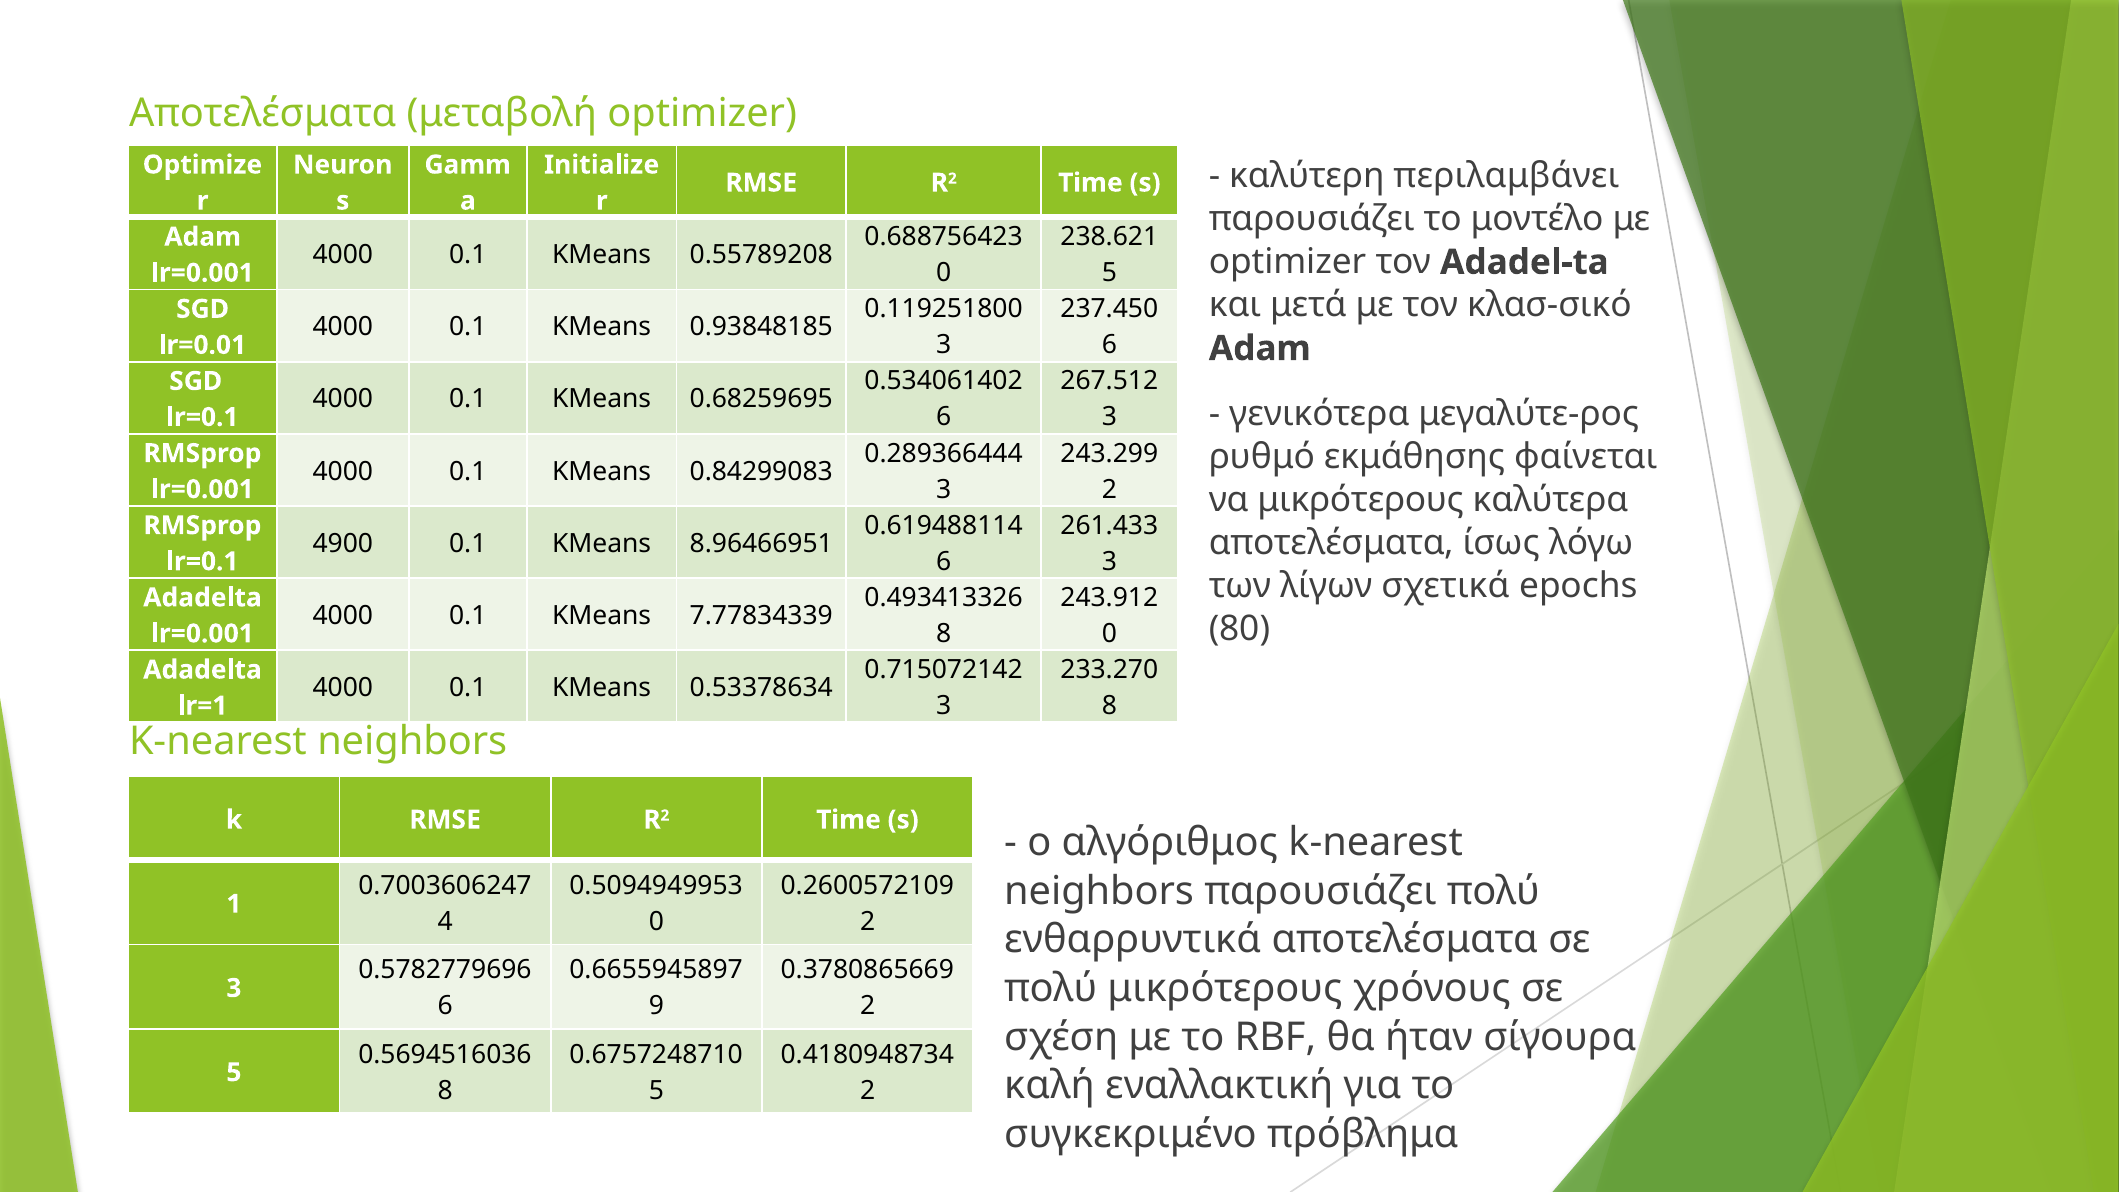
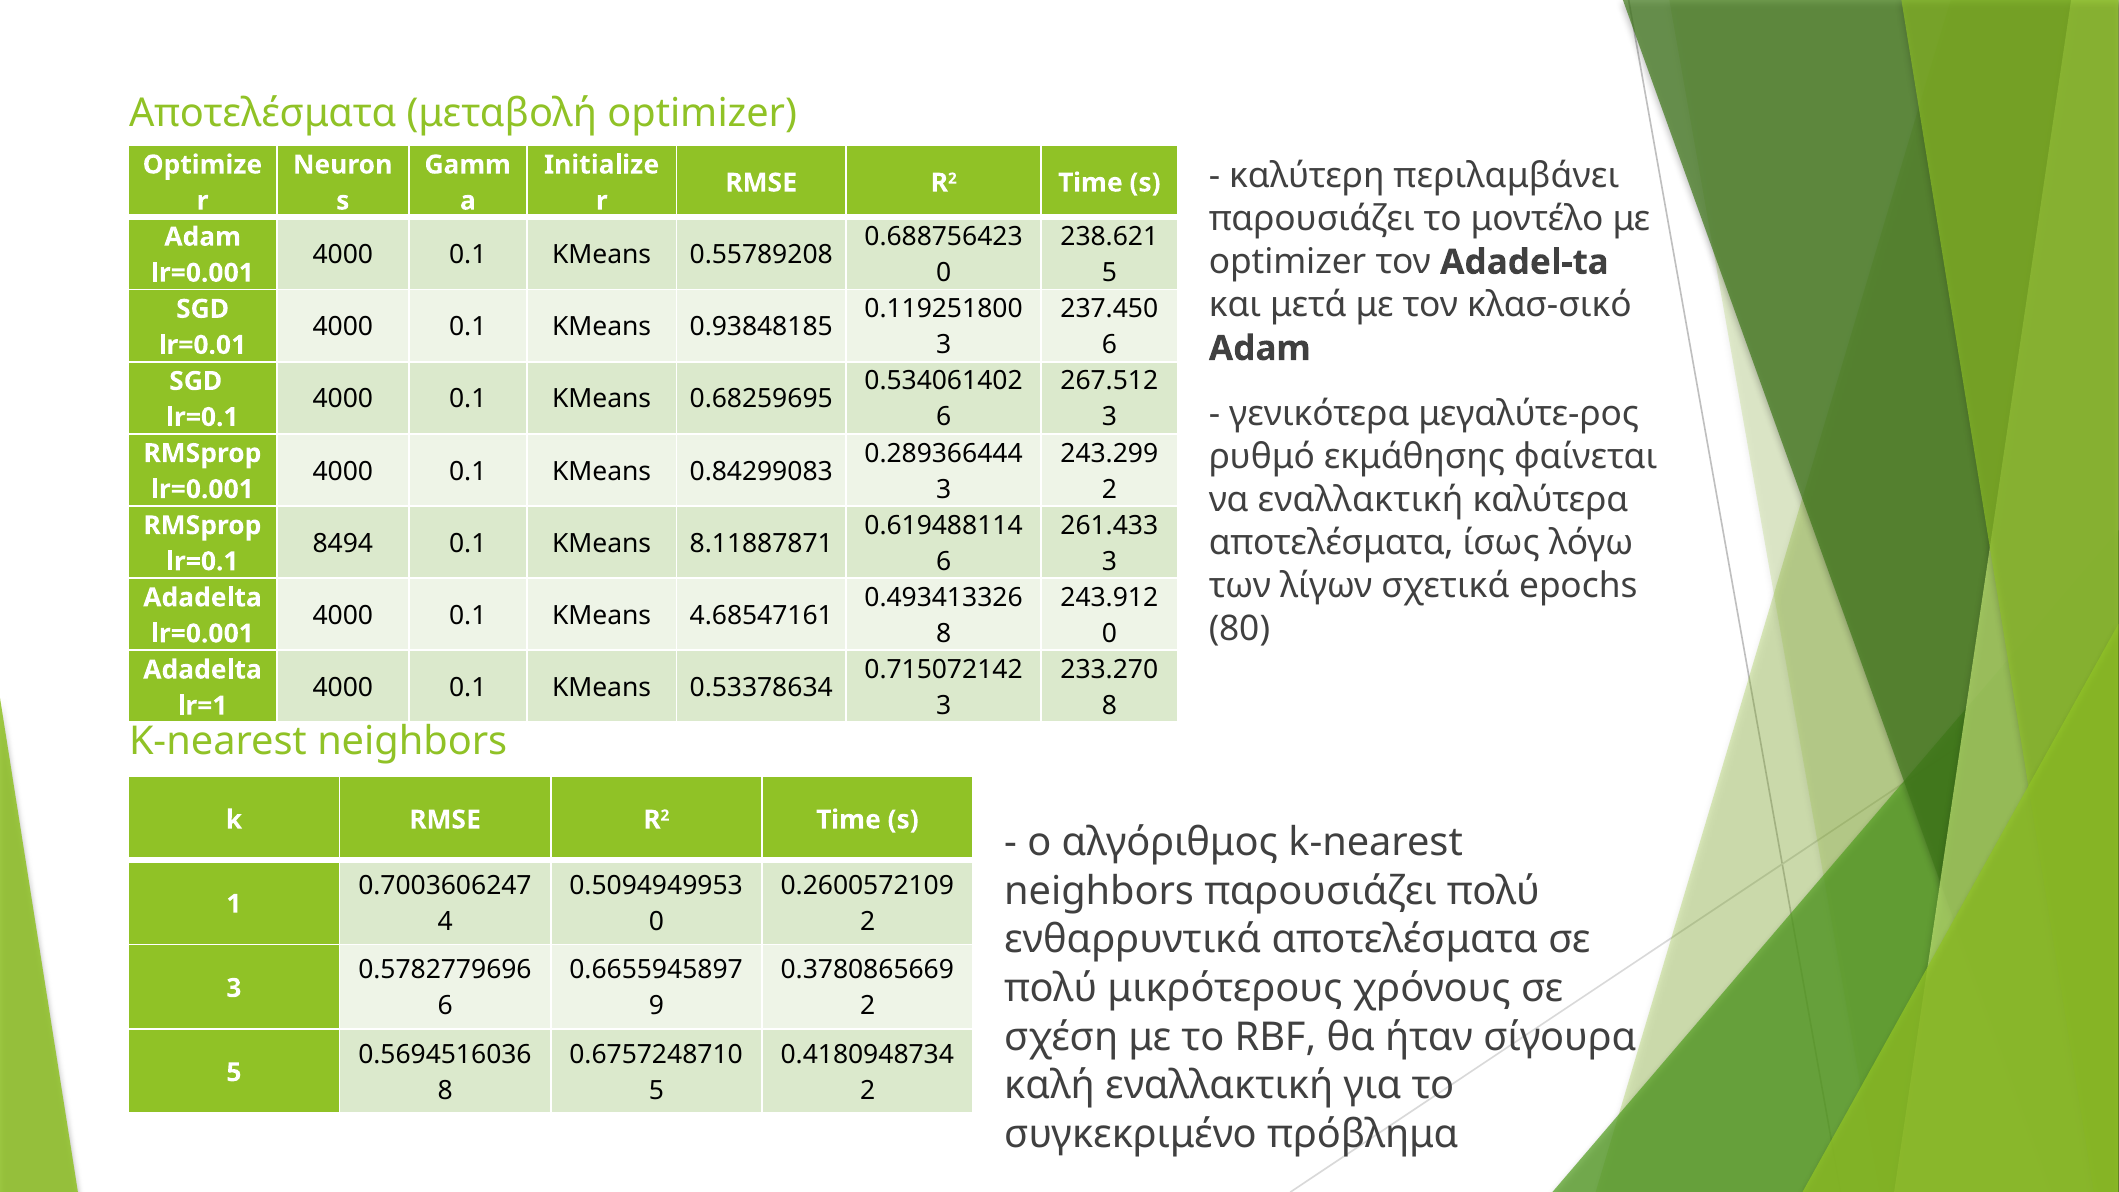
να μικρότερους: μικρότερους -> εναλλακτική
4900: 4900 -> 8494
8.96466951: 8.96466951 -> 8.11887871
7.77834339: 7.77834339 -> 4.68547161
